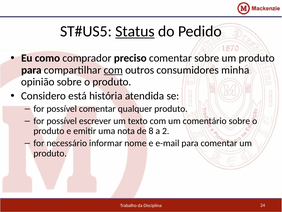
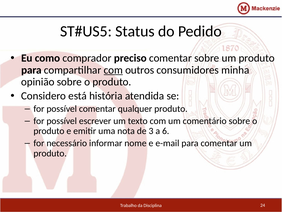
Status underline: present -> none
8: 8 -> 3
2: 2 -> 6
